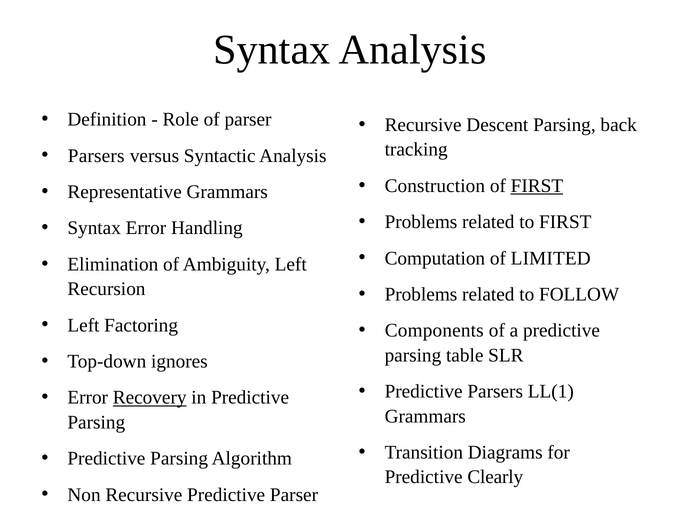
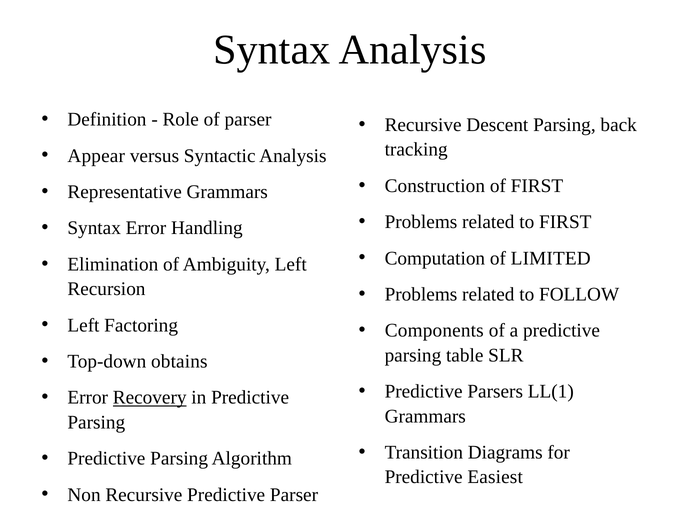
Parsers at (96, 156): Parsers -> Appear
FIRST at (537, 186) underline: present -> none
ignores: ignores -> obtains
Clearly: Clearly -> Easiest
